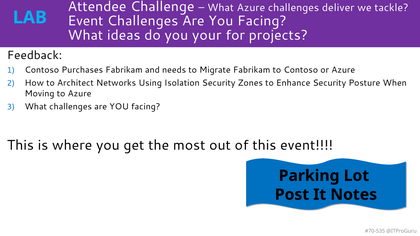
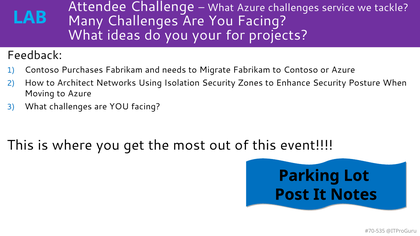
deliver: deliver -> service
Event at (85, 21): Event -> Many
